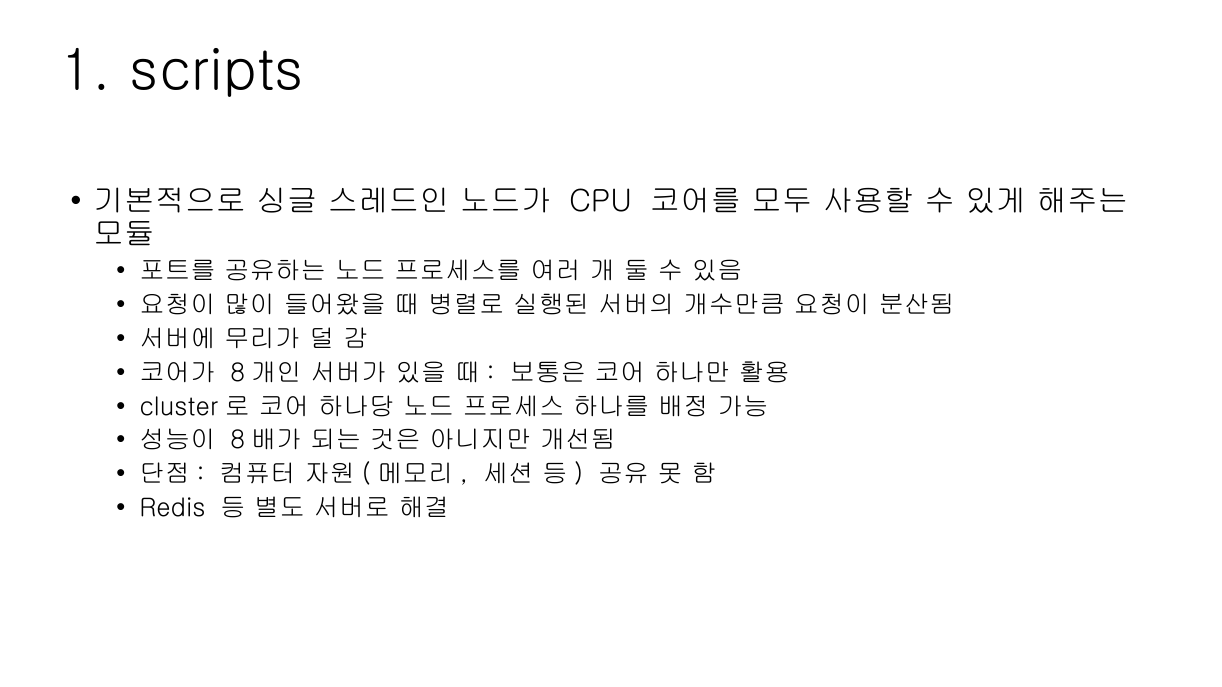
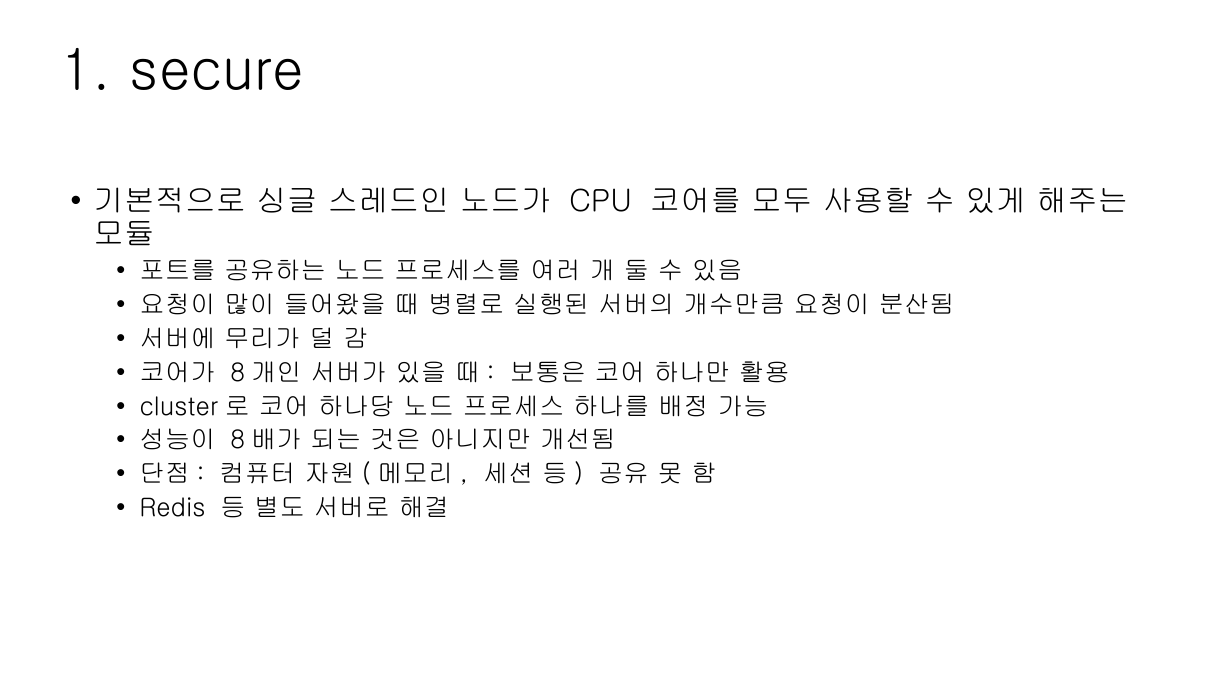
scripts: scripts -> secure
